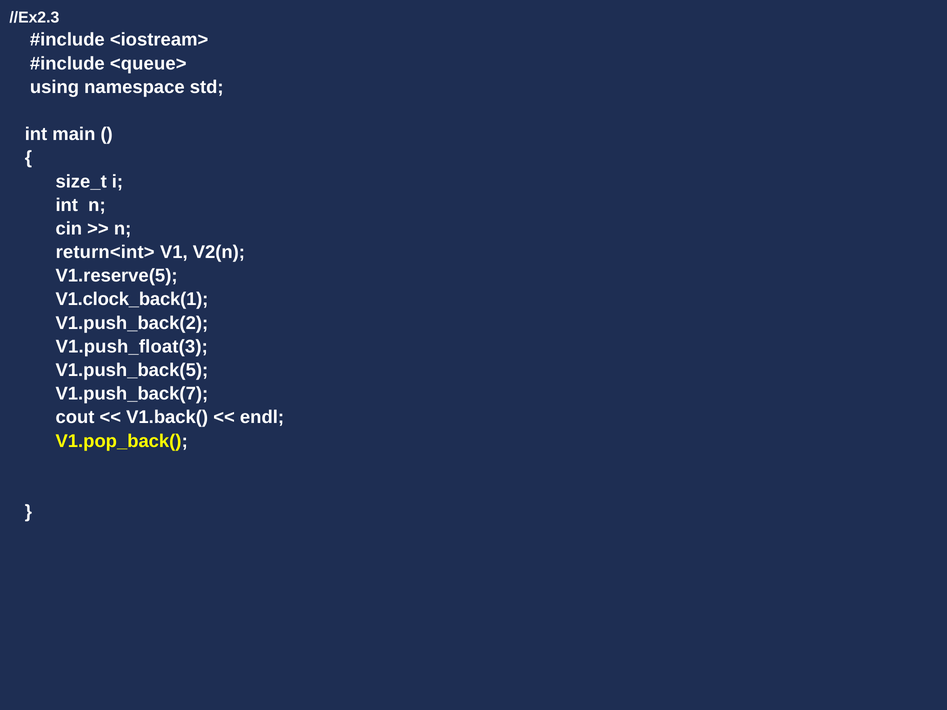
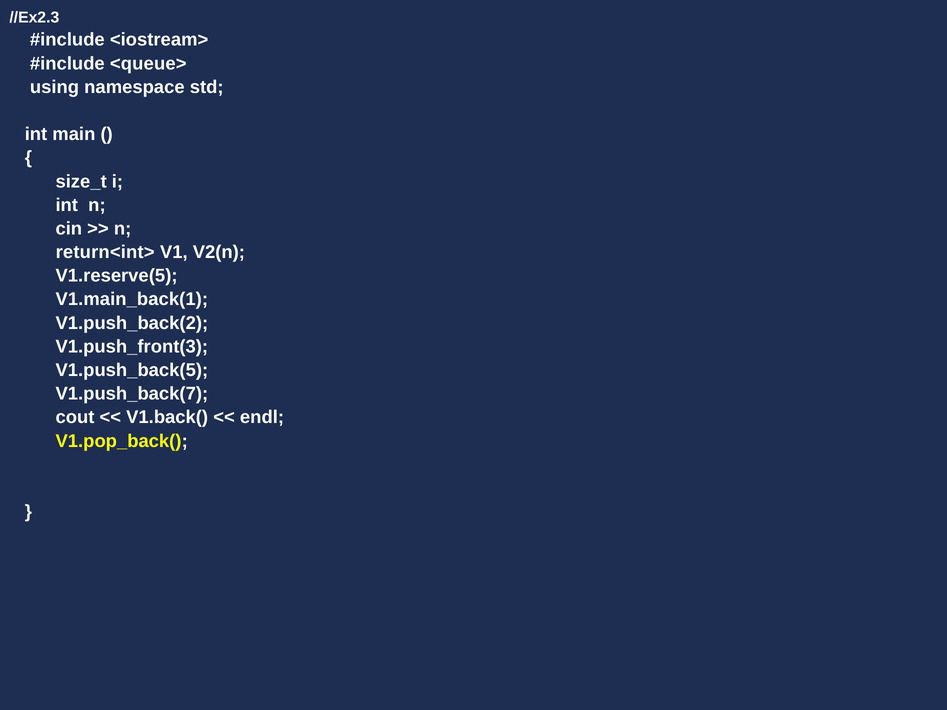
V1.clock_back(1: V1.clock_back(1 -> V1.main_back(1
V1.push_float(3: V1.push_float(3 -> V1.push_front(3
